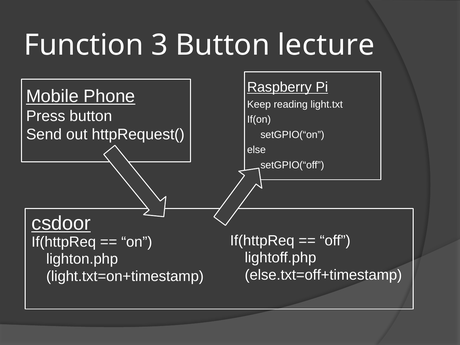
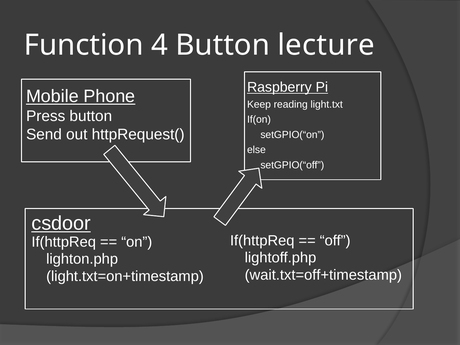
3: 3 -> 4
else.txt=off+timestamp: else.txt=off+timestamp -> wait.txt=off+timestamp
